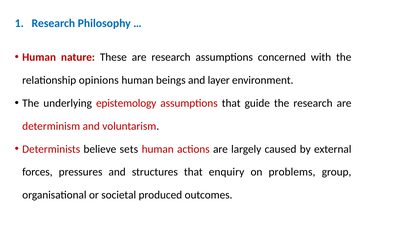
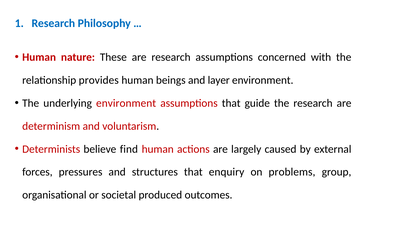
opinions: opinions -> provides
underlying epistemology: epistemology -> environment
sets: sets -> find
